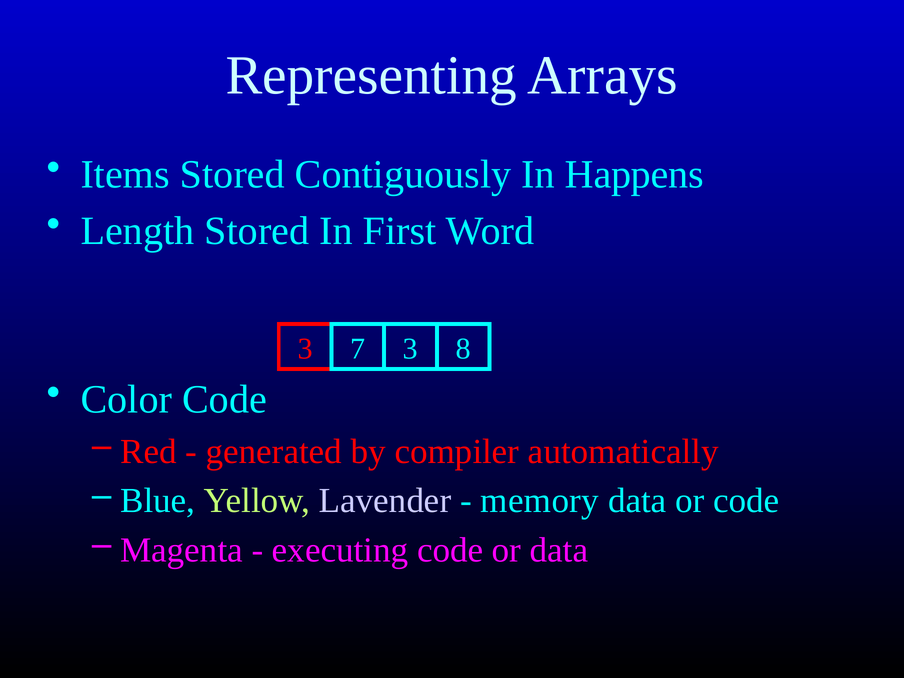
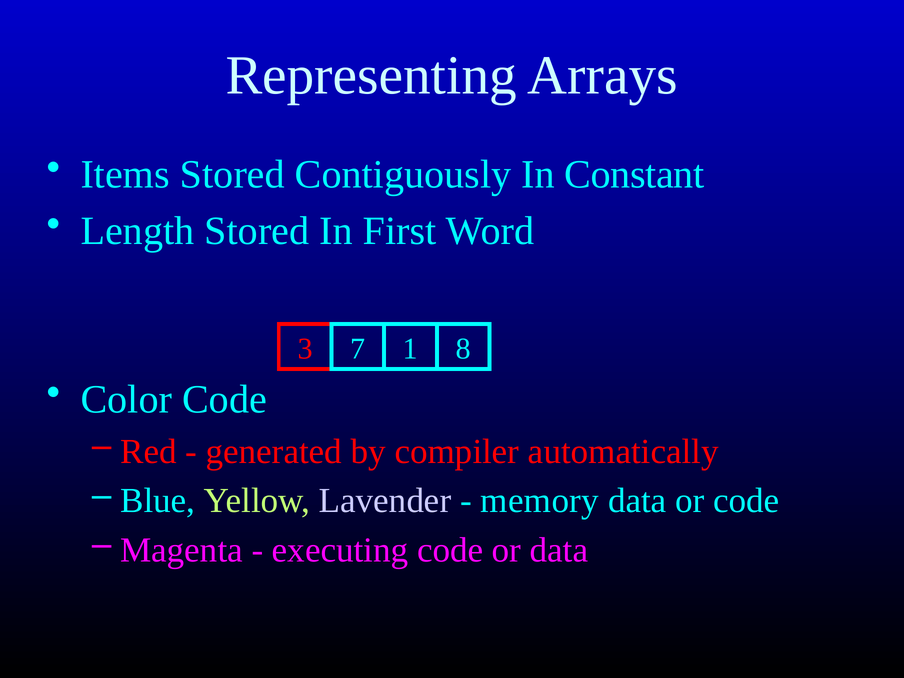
Happens: Happens -> Constant
7 3: 3 -> 1
